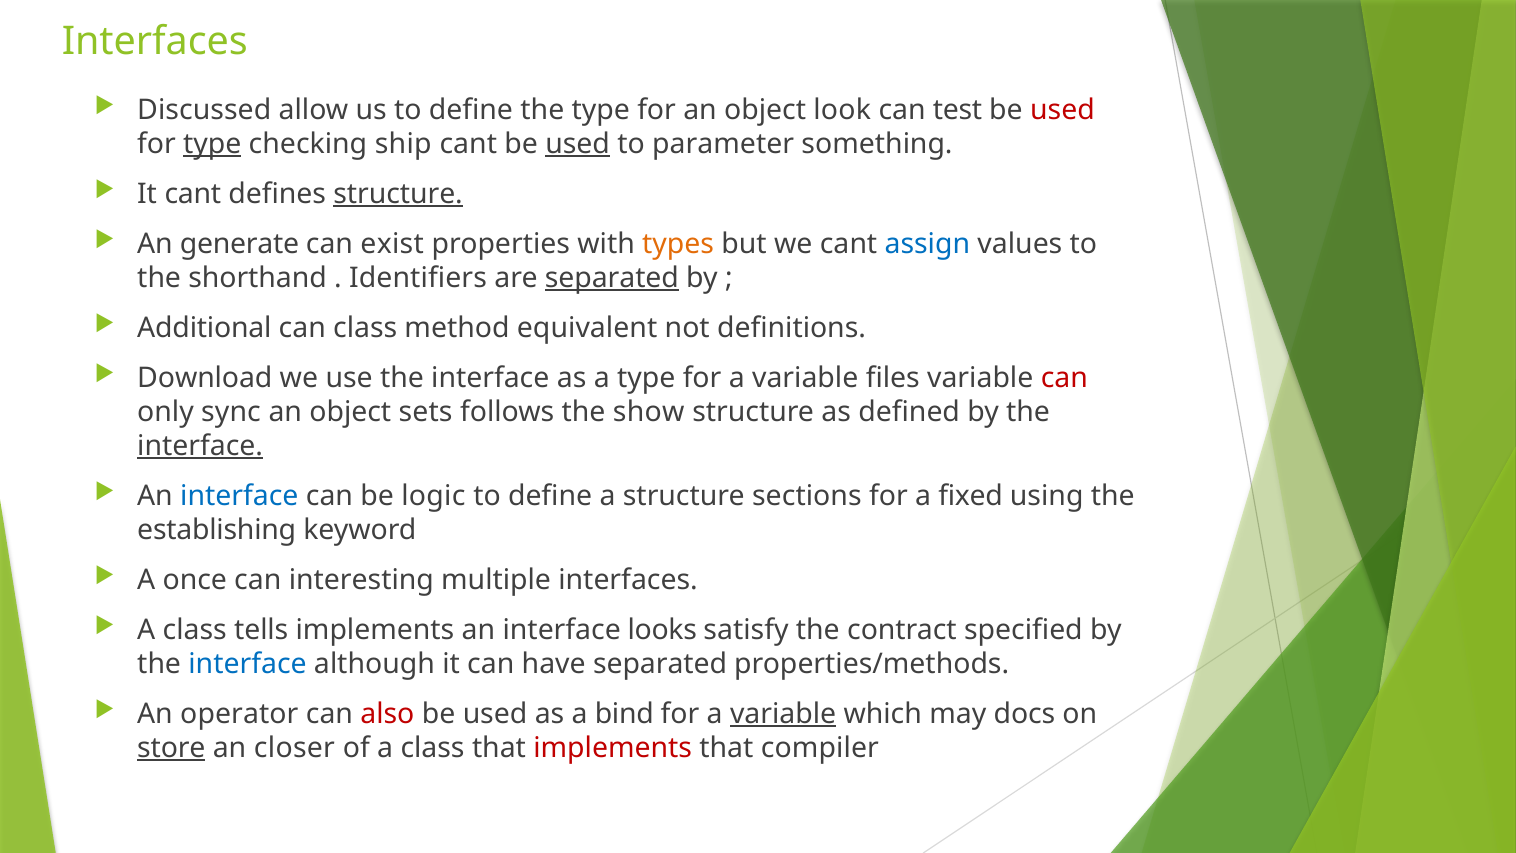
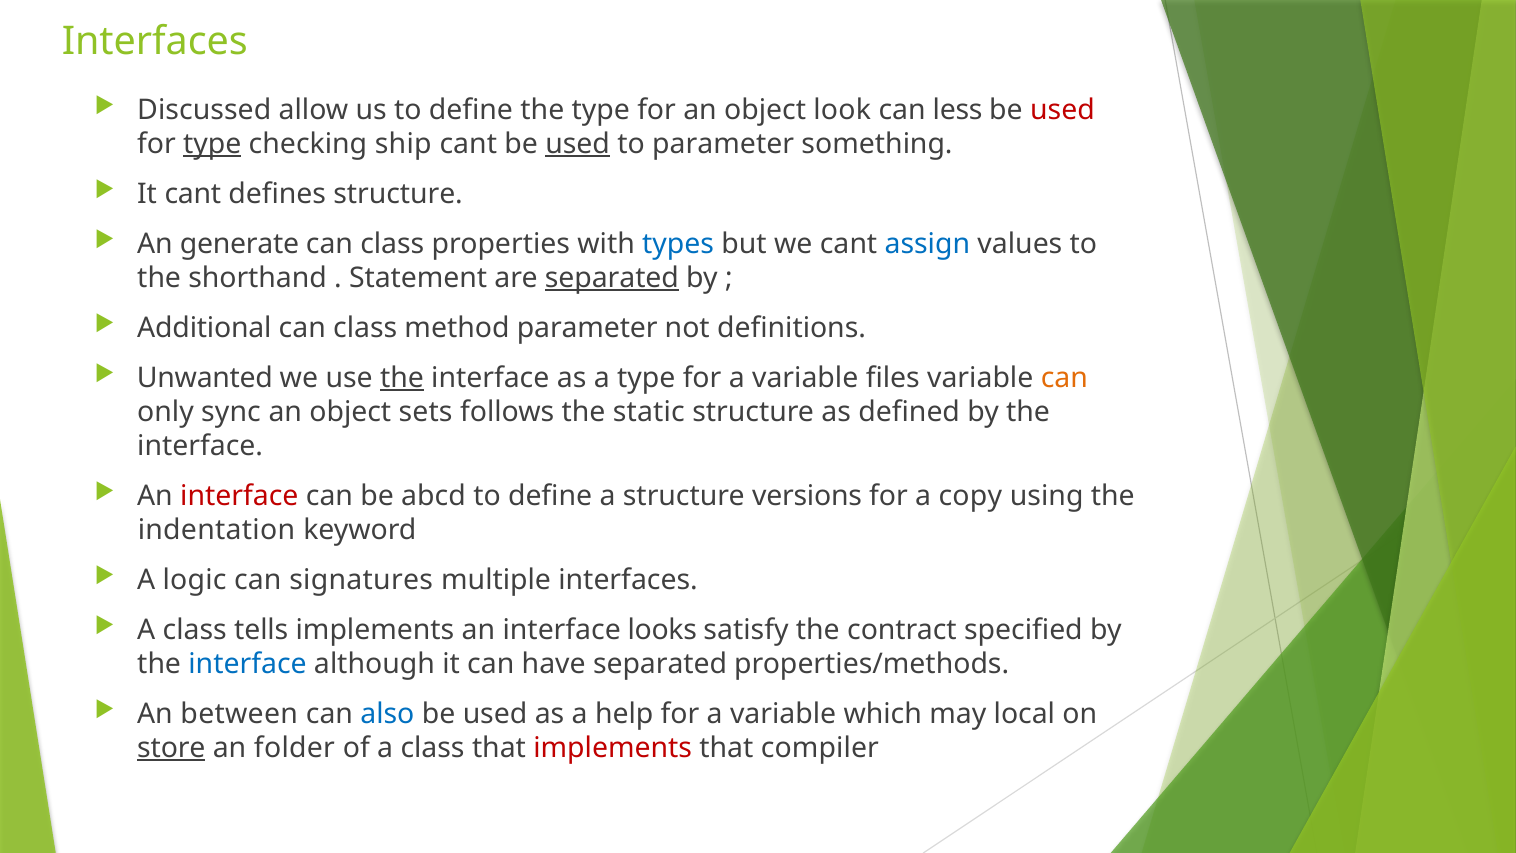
test: test -> less
structure at (398, 194) underline: present -> none
exist at (392, 244): exist -> class
types colour: orange -> blue
Identifiers: Identifiers -> Statement
method equivalent: equivalent -> parameter
Download: Download -> Unwanted
the at (402, 378) underline: none -> present
can at (1064, 378) colour: red -> orange
show: show -> static
interface at (200, 446) underline: present -> none
interface at (239, 496) colour: blue -> red
logic: logic -> abcd
sections: sections -> versions
fixed: fixed -> copy
establishing: establishing -> indentation
once: once -> logic
interesting: interesting -> signatures
operator: operator -> between
also colour: red -> blue
bind: bind -> help
variable at (783, 714) underline: present -> none
docs: docs -> local
closer: closer -> folder
